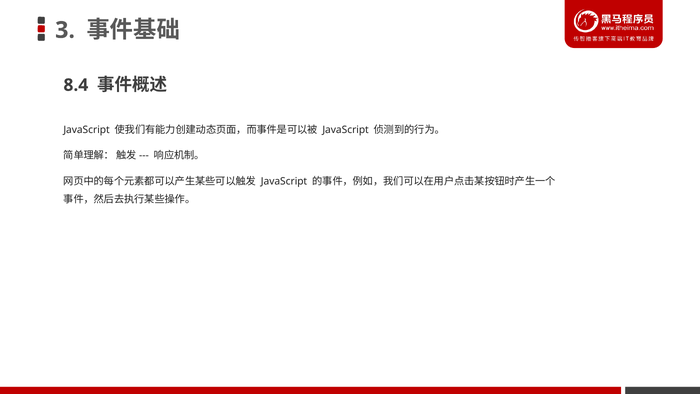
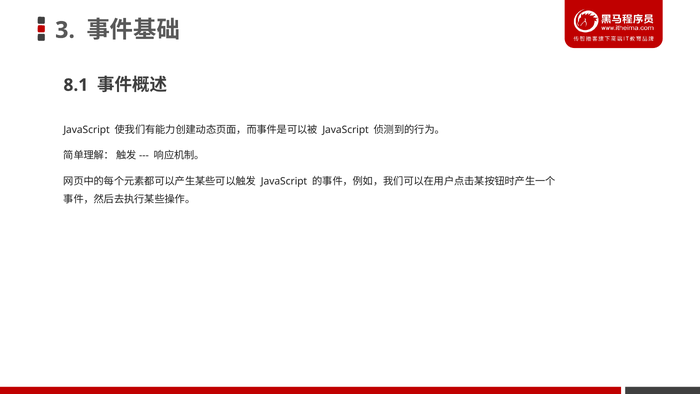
8.4: 8.4 -> 8.1
